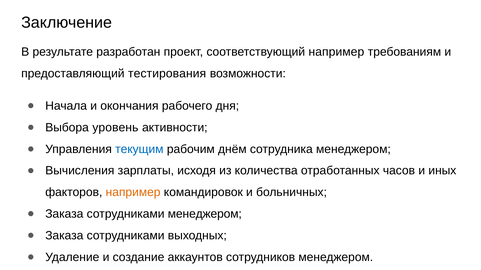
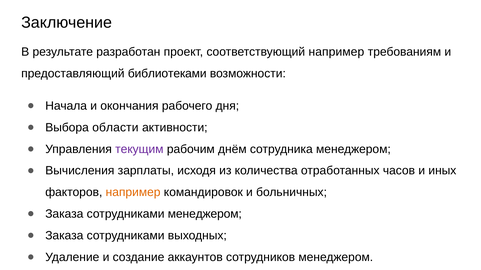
тестирования: тестирования -> библиотеками
уровень: уровень -> области
текущим colour: blue -> purple
